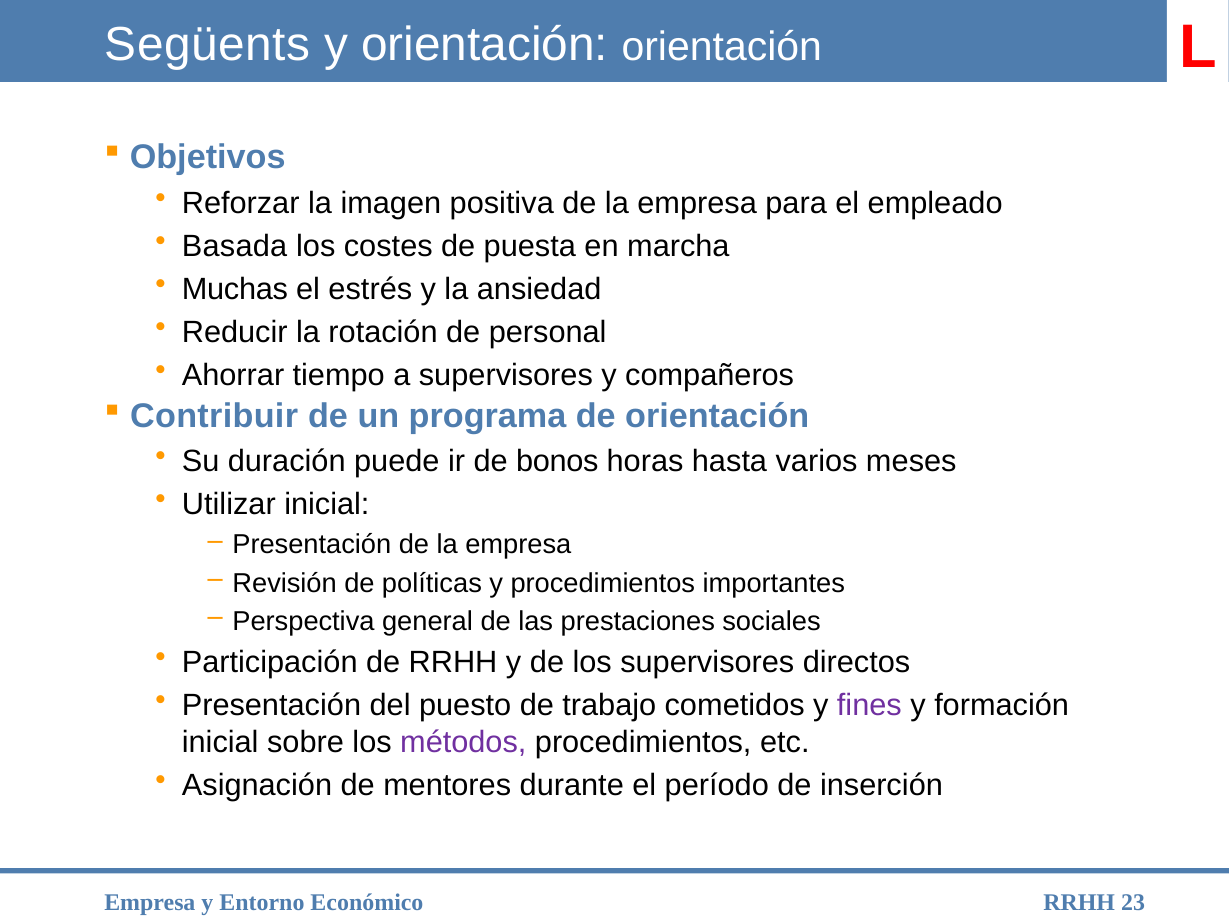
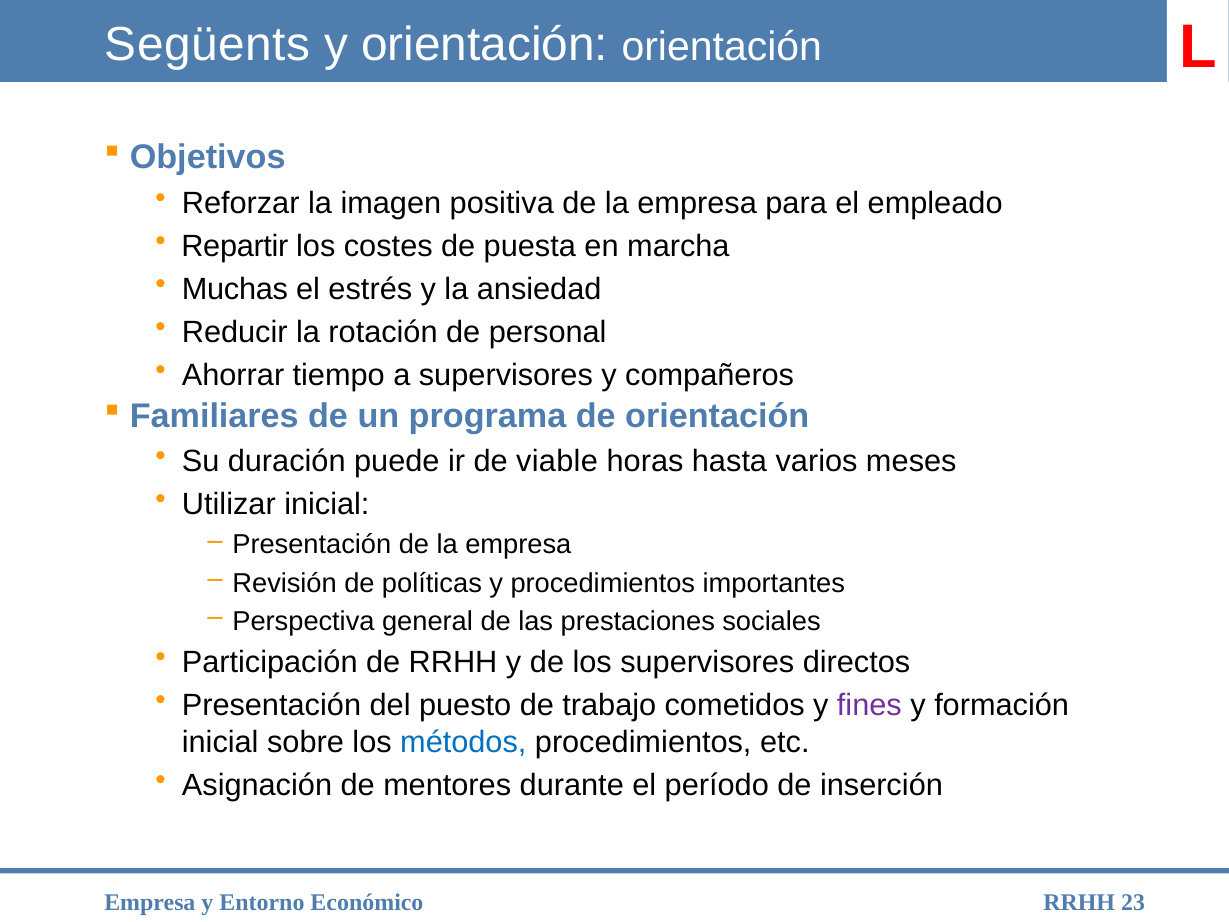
Basada: Basada -> Repartir
Contribuir: Contribuir -> Familiares
bonos: bonos -> viable
métodos colour: purple -> blue
